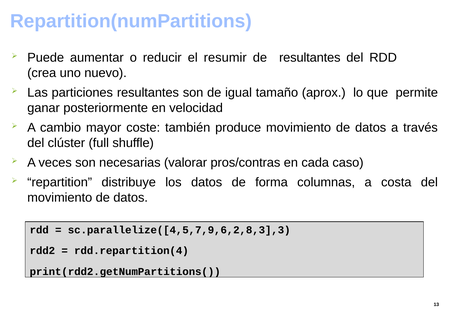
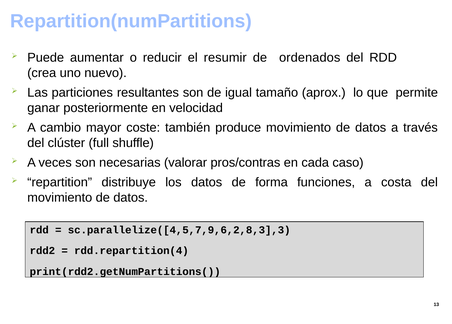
de resultantes: resultantes -> ordenados
columnas: columnas -> funciones
